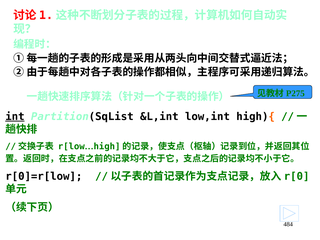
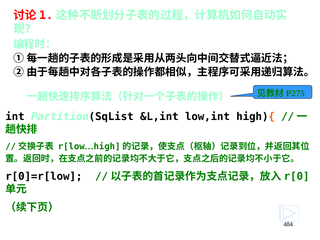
int underline: present -> none
